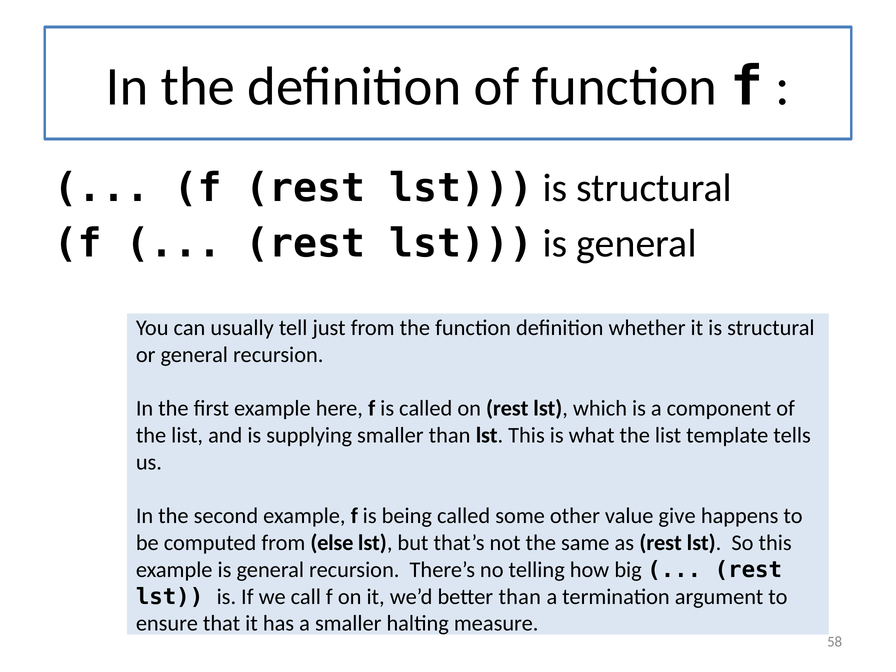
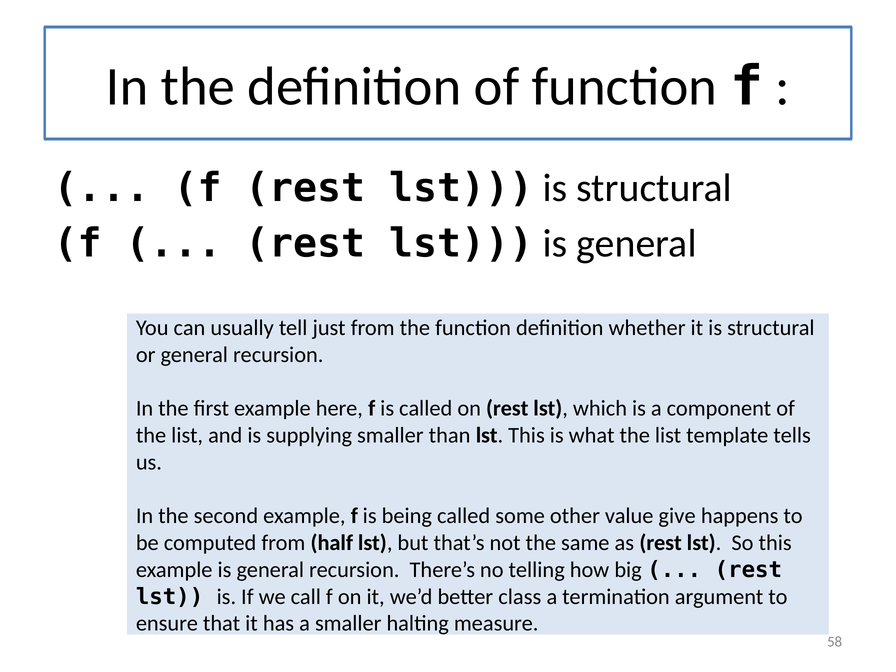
else: else -> half
better than: than -> class
